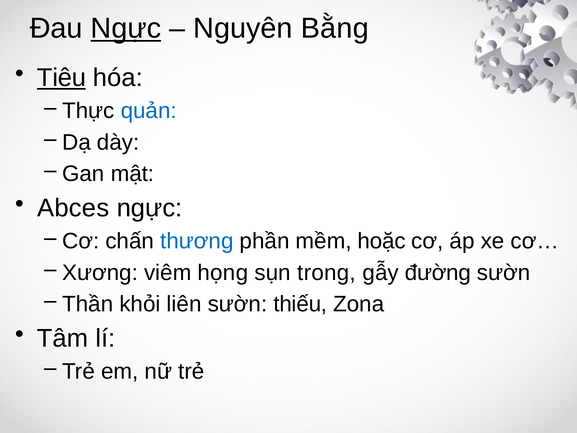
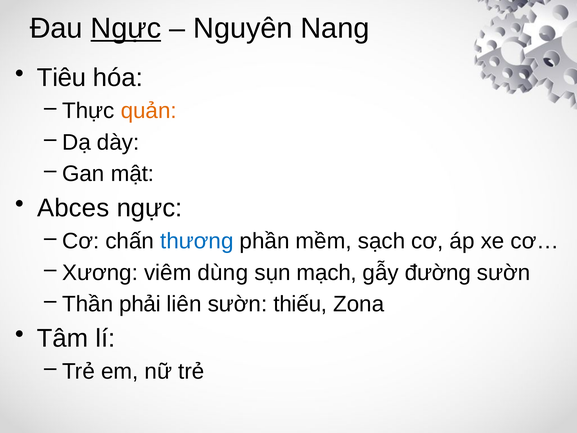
Bằng: Bằng -> Nang
Tiêu underline: present -> none
quản colour: blue -> orange
hoặc: hoặc -> sạch
họng: họng -> dùng
trong: trong -> mạch
khỏi: khỏi -> phải
